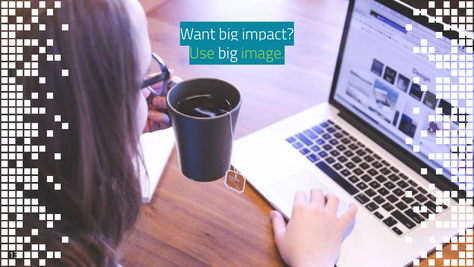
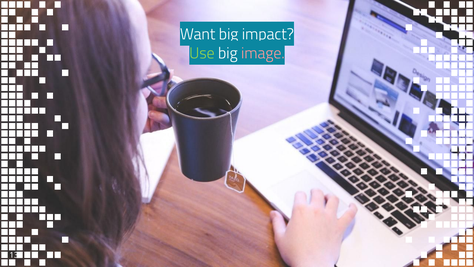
image colour: light green -> pink
